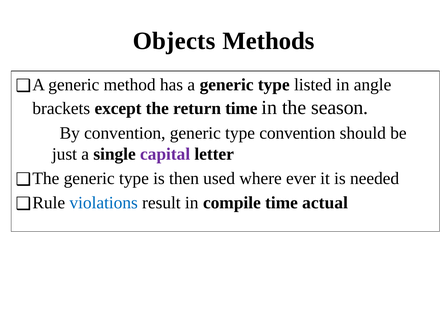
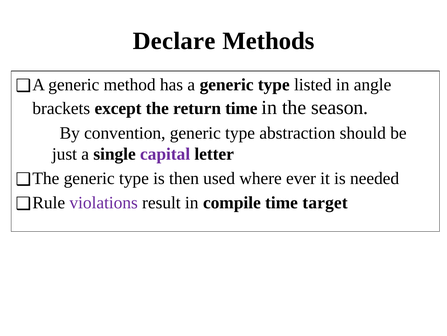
Objects: Objects -> Declare
type convention: convention -> abstraction
violations colour: blue -> purple
actual: actual -> target
